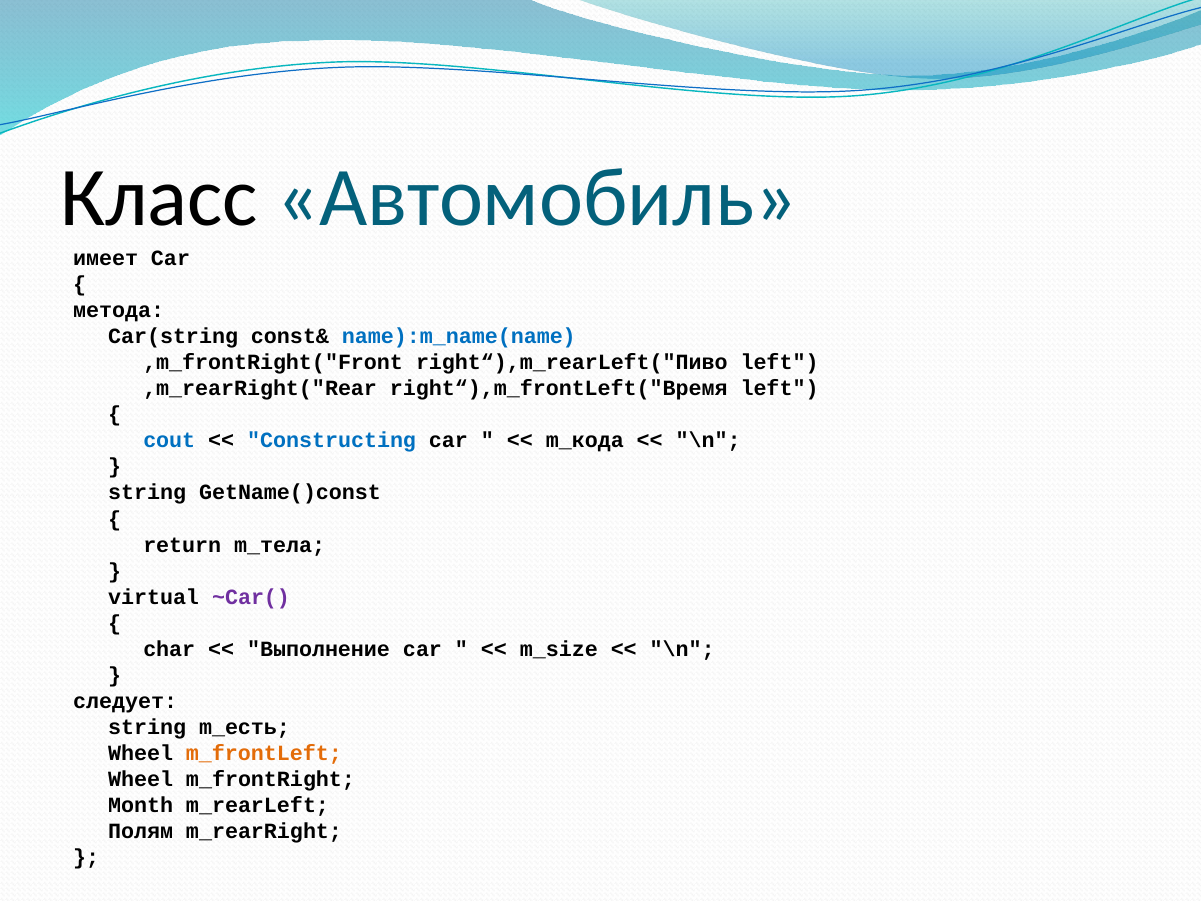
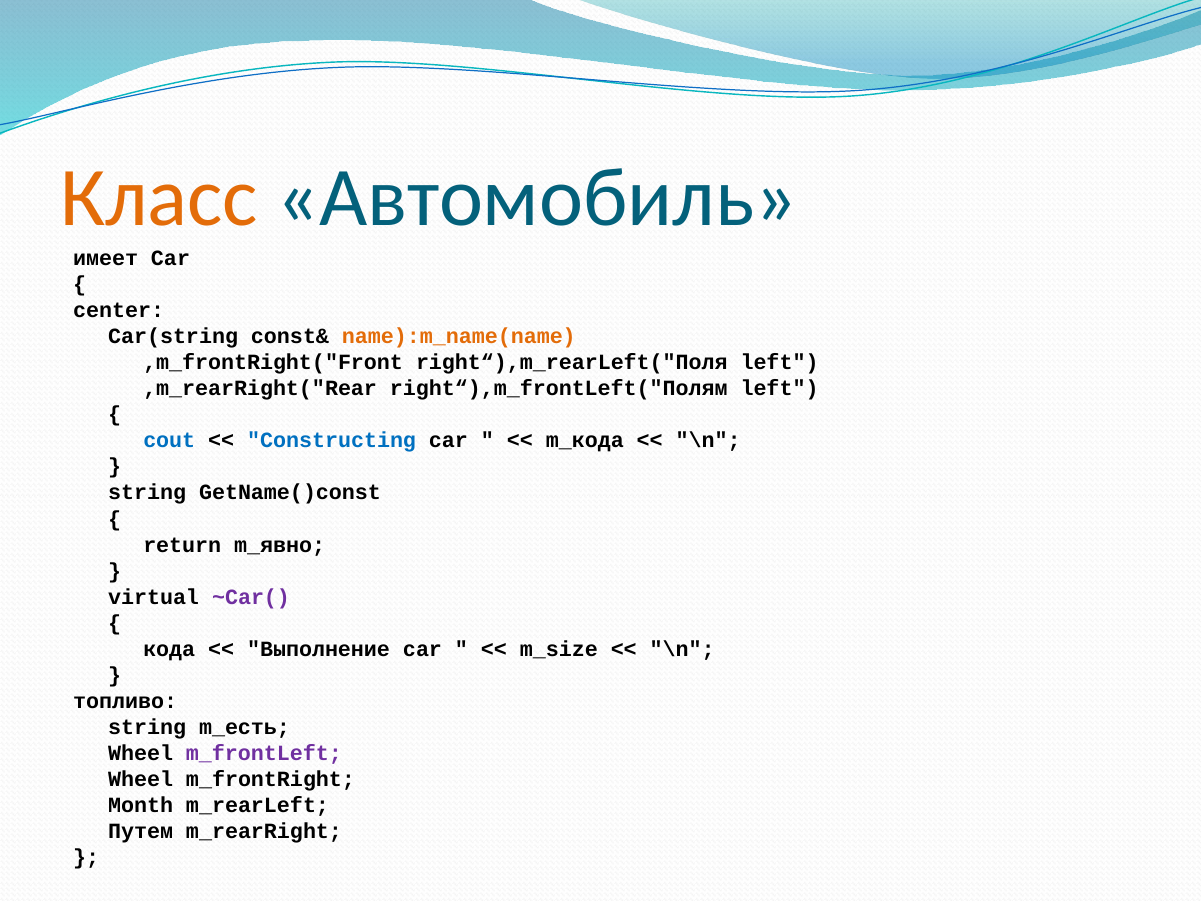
Класс colour: black -> orange
метода: метода -> center
name):m_name(name colour: blue -> orange
right“),m_rearLeft("Пиво: right“),m_rearLeft("Пиво -> right“),m_rearLeft("Поля
right“),m_frontLeft("Время: right“),m_frontLeft("Время -> right“),m_frontLeft("Полям
m_тела: m_тела -> m_явно
char: char -> кода
следует: следует -> топливо
m_frontLeft colour: orange -> purple
Полям: Полям -> Путем
